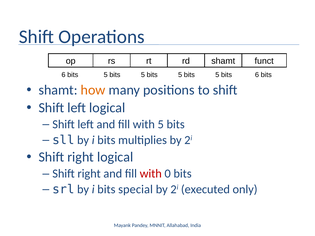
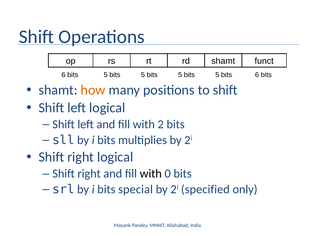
with 5: 5 -> 2
with at (151, 174) colour: red -> black
executed: executed -> specified
